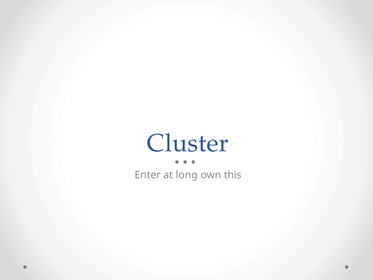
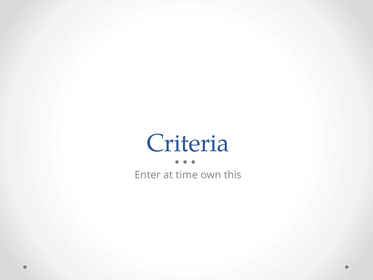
Cluster: Cluster -> Criteria
long: long -> time
